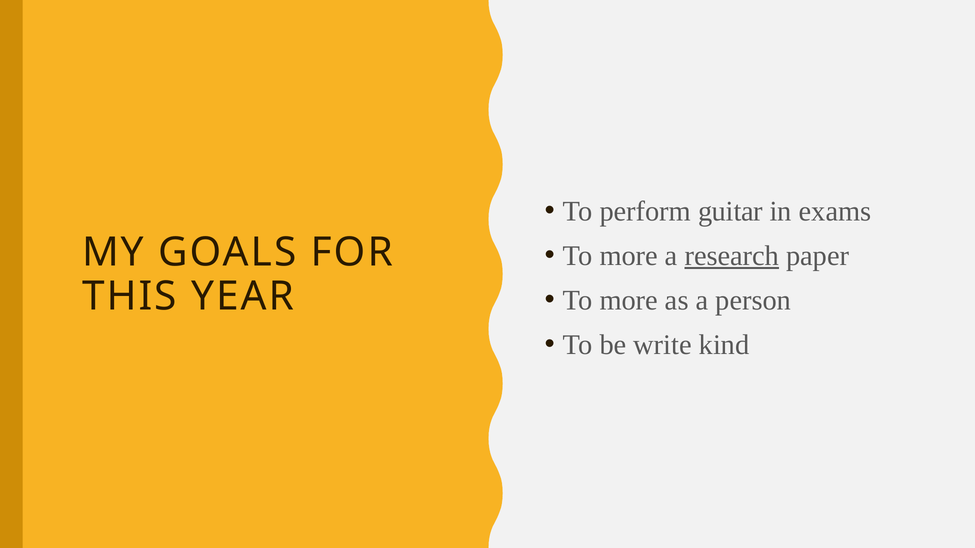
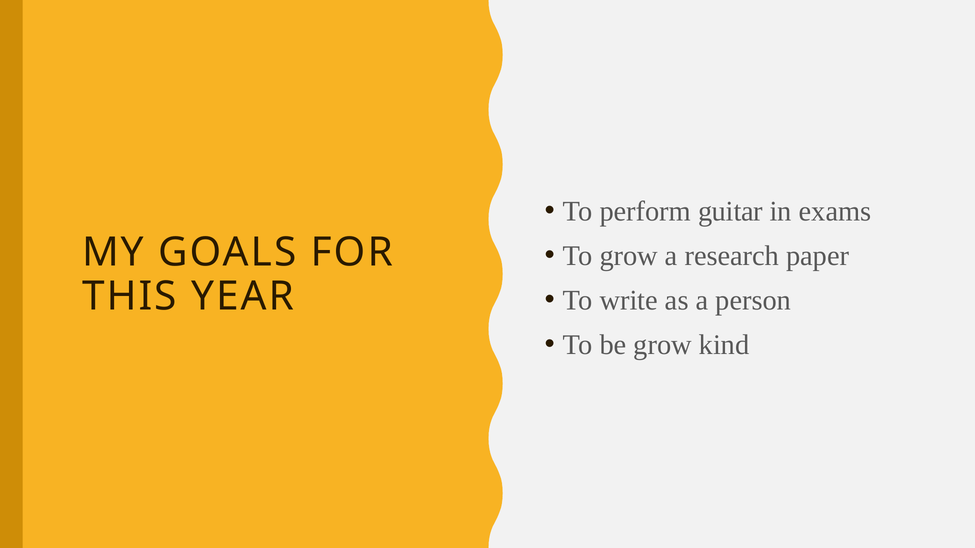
more at (629, 256): more -> grow
research underline: present -> none
more at (629, 301): more -> write
be write: write -> grow
